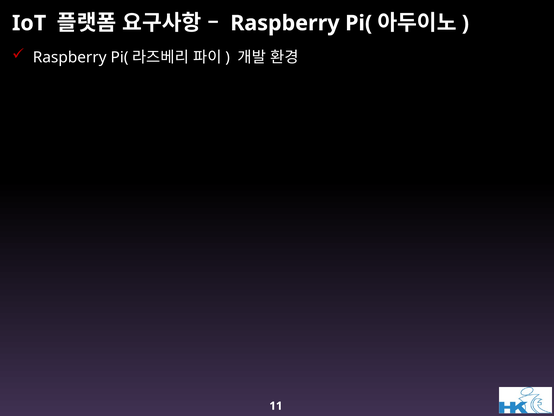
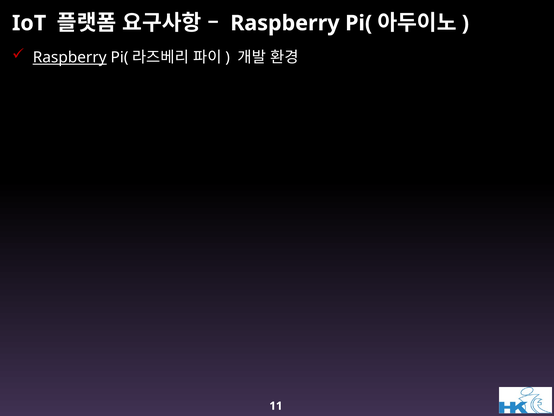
Raspberry at (70, 57) underline: none -> present
